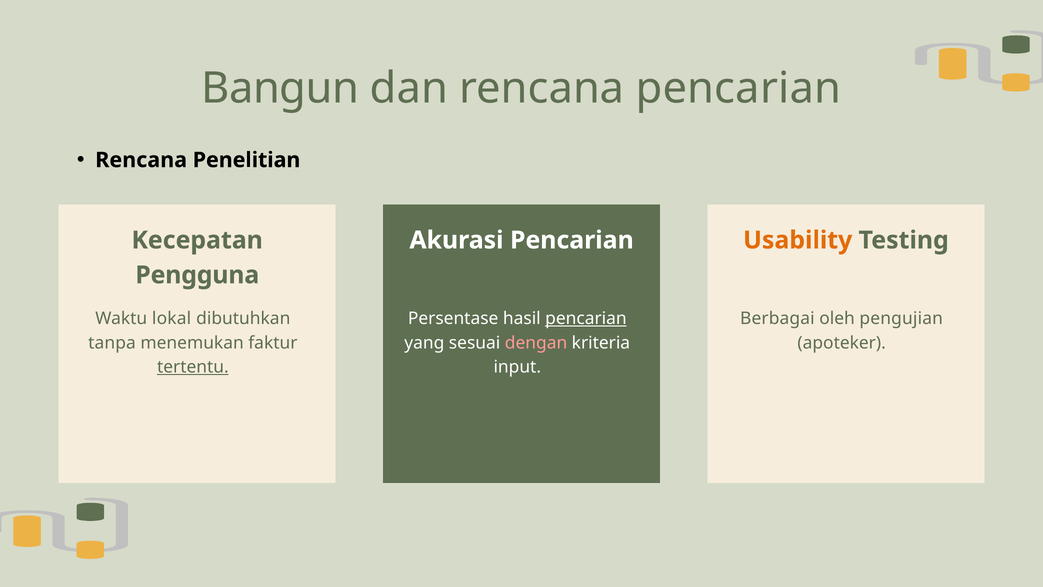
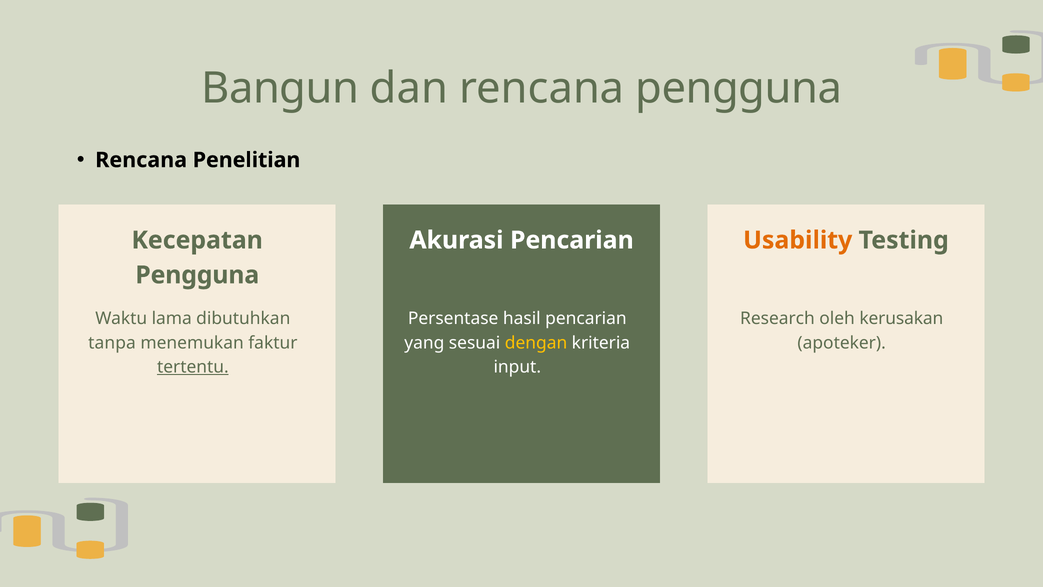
rencana pencarian: pencarian -> pengguna
lokal: lokal -> lama
pencarian at (586, 318) underline: present -> none
Berbagai: Berbagai -> Research
pengujian: pengujian -> kerusakan
dengan colour: pink -> yellow
